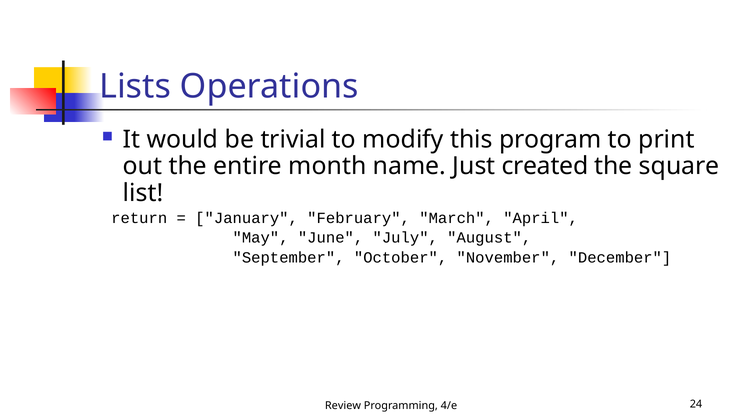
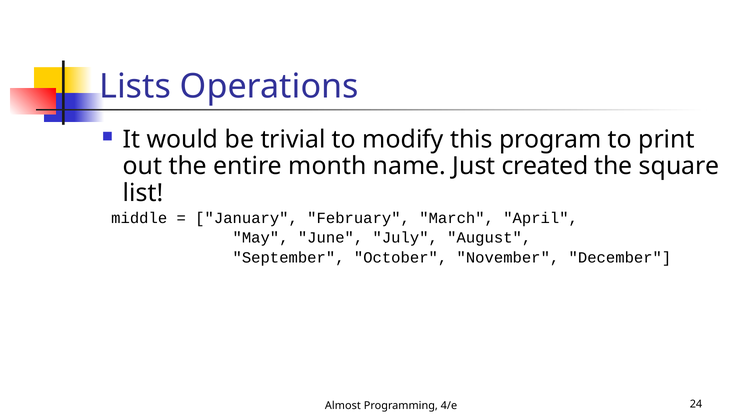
return: return -> middle
Review: Review -> Almost
